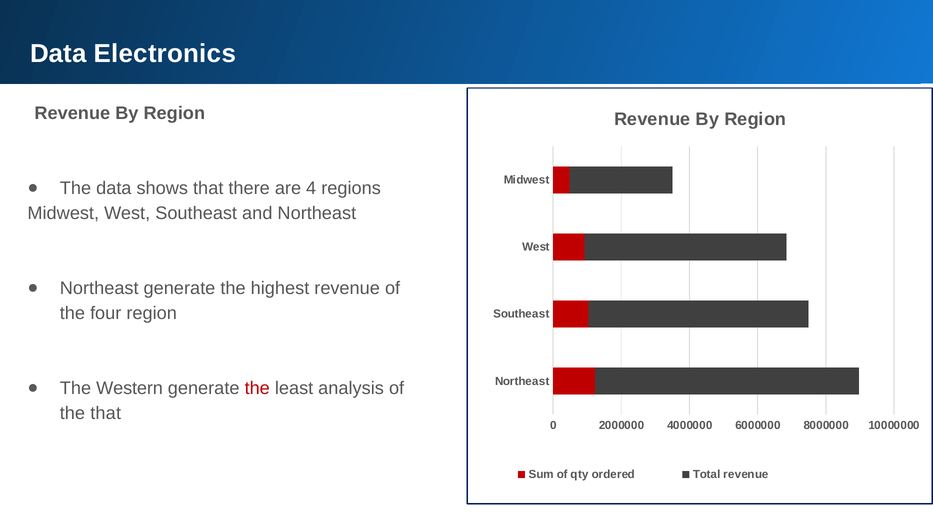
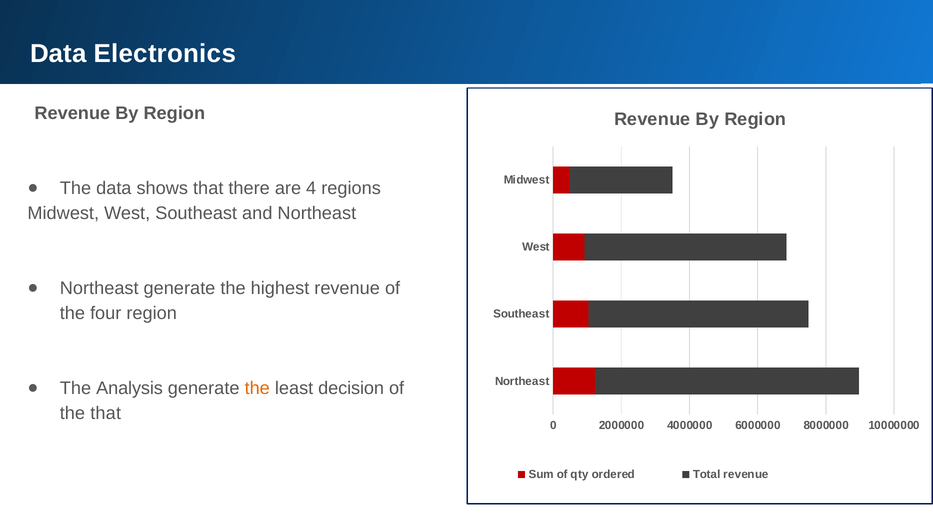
Western: Western -> Analysis
the at (257, 388) colour: red -> orange
analysis: analysis -> decision
